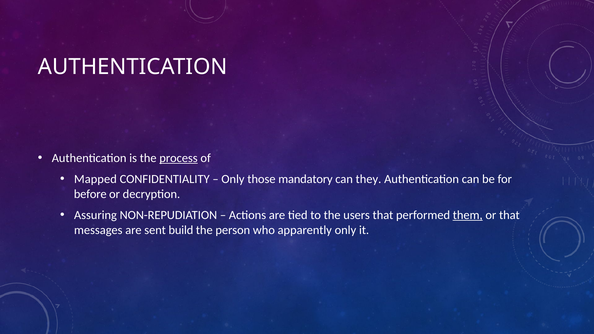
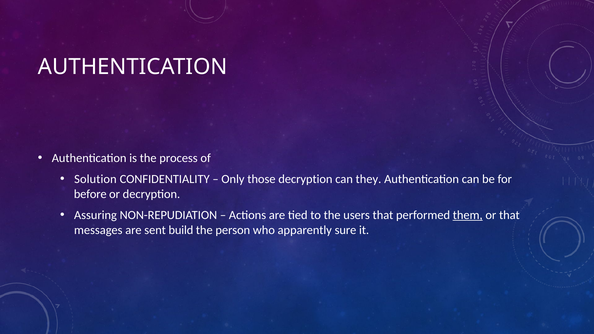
process underline: present -> none
Mapped: Mapped -> Solution
those mandatory: mandatory -> decryption
apparently only: only -> sure
